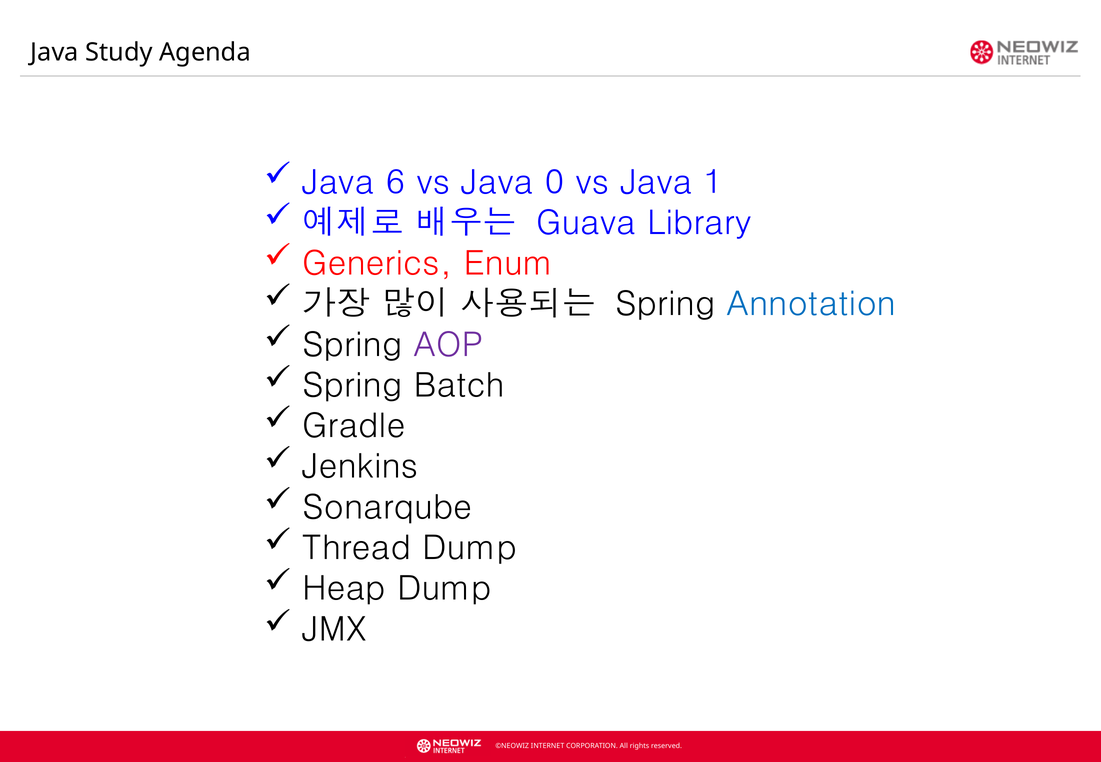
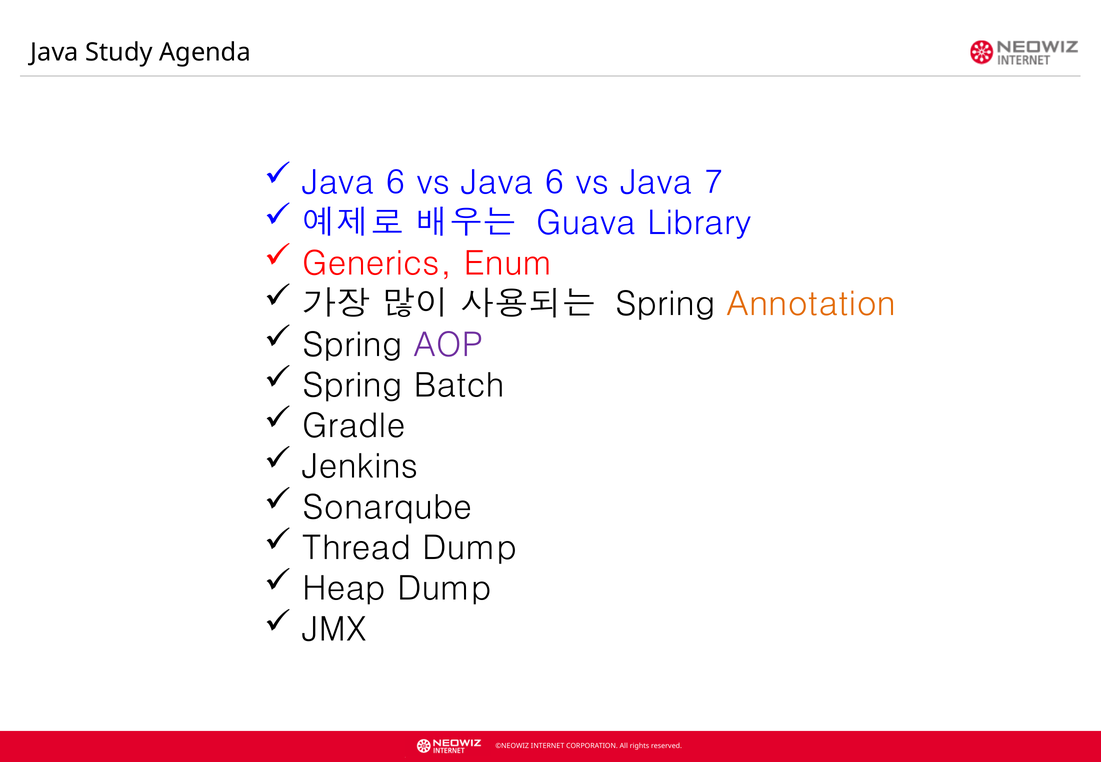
vs Java 0: 0 -> 6
1: 1 -> 7
Annotation colour: blue -> orange
